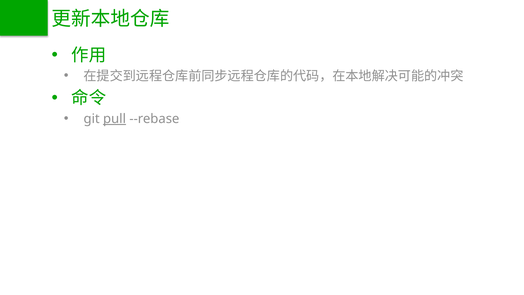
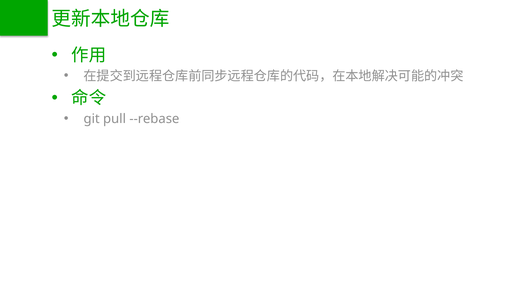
pull underline: present -> none
